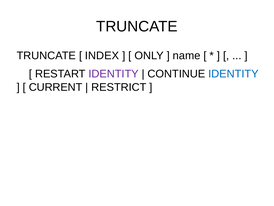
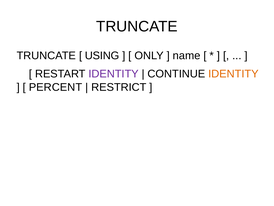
INDEX: INDEX -> USING
IDENTITY at (233, 74) colour: blue -> orange
CURRENT: CURRENT -> PERCENT
